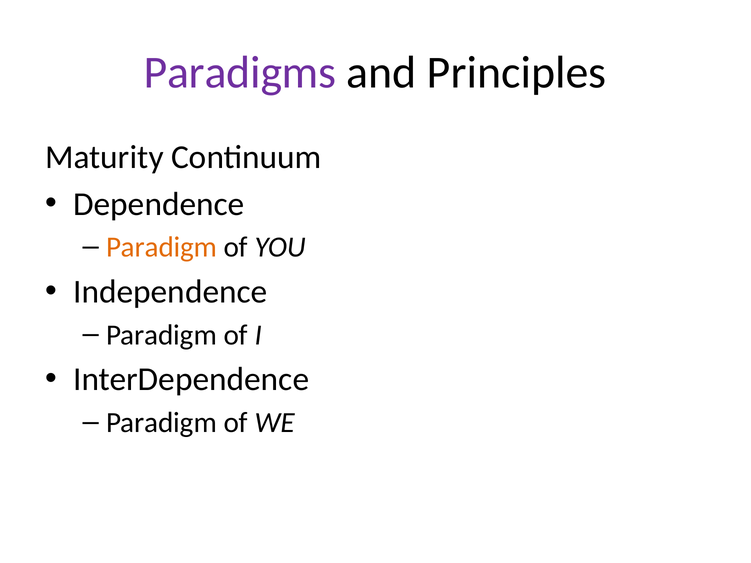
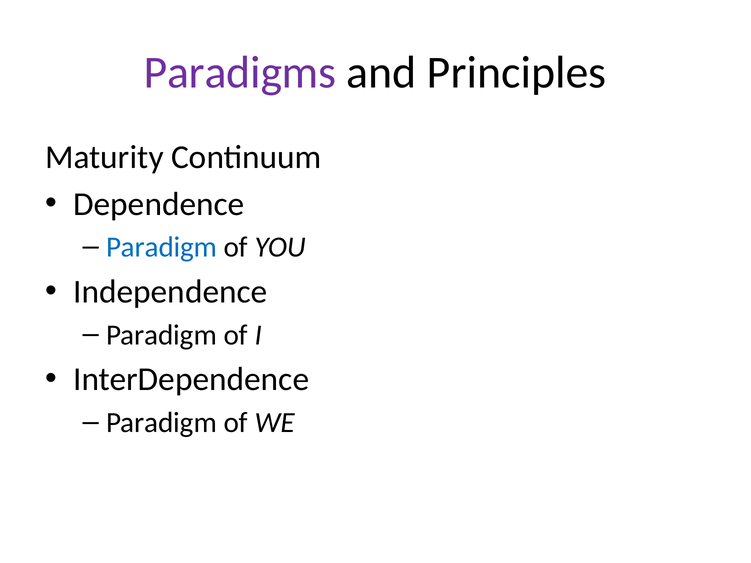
Paradigm at (162, 247) colour: orange -> blue
